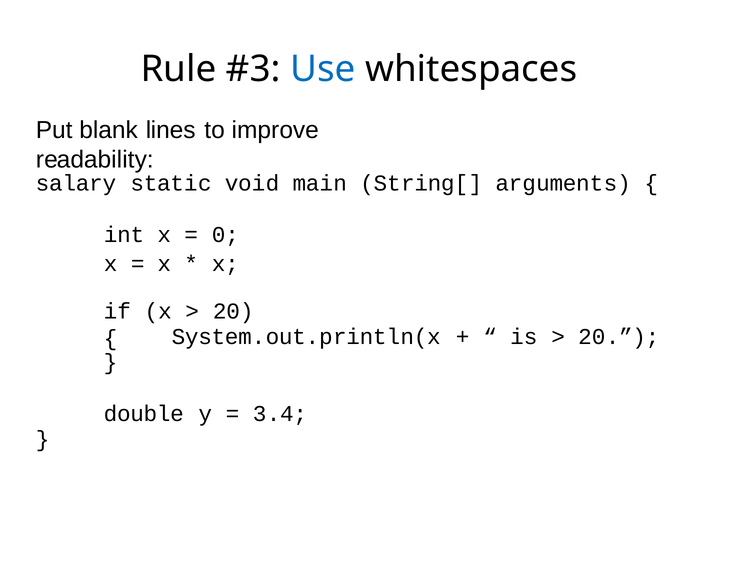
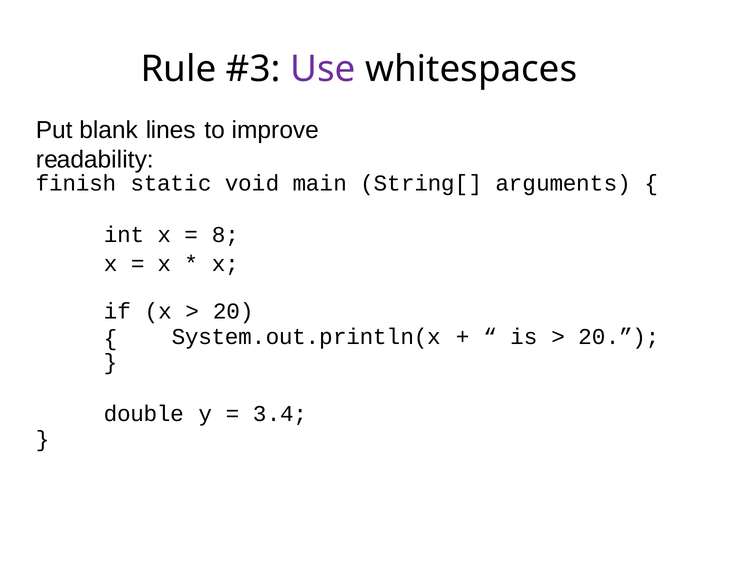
Use colour: blue -> purple
salary: salary -> finish
0: 0 -> 8
